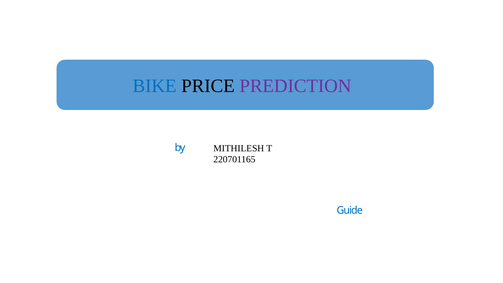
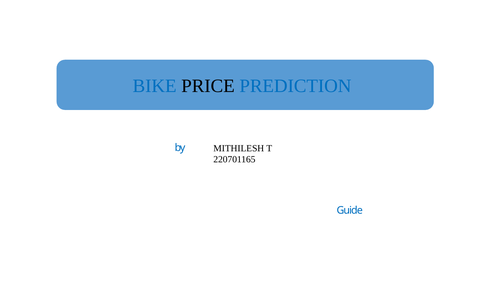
PREDICTION colour: purple -> blue
